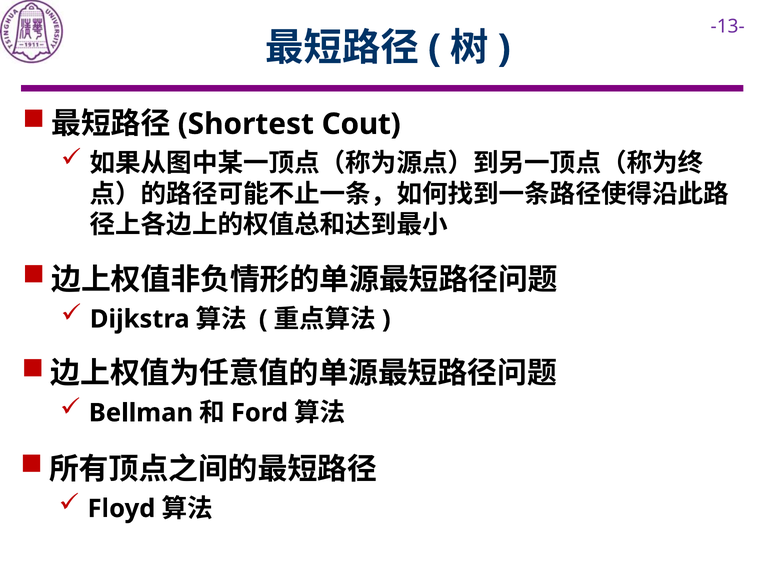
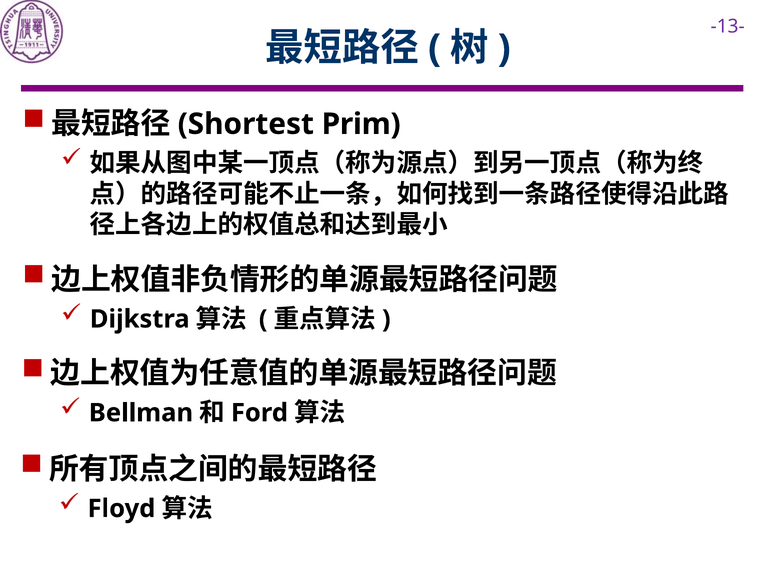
Cout: Cout -> Prim
